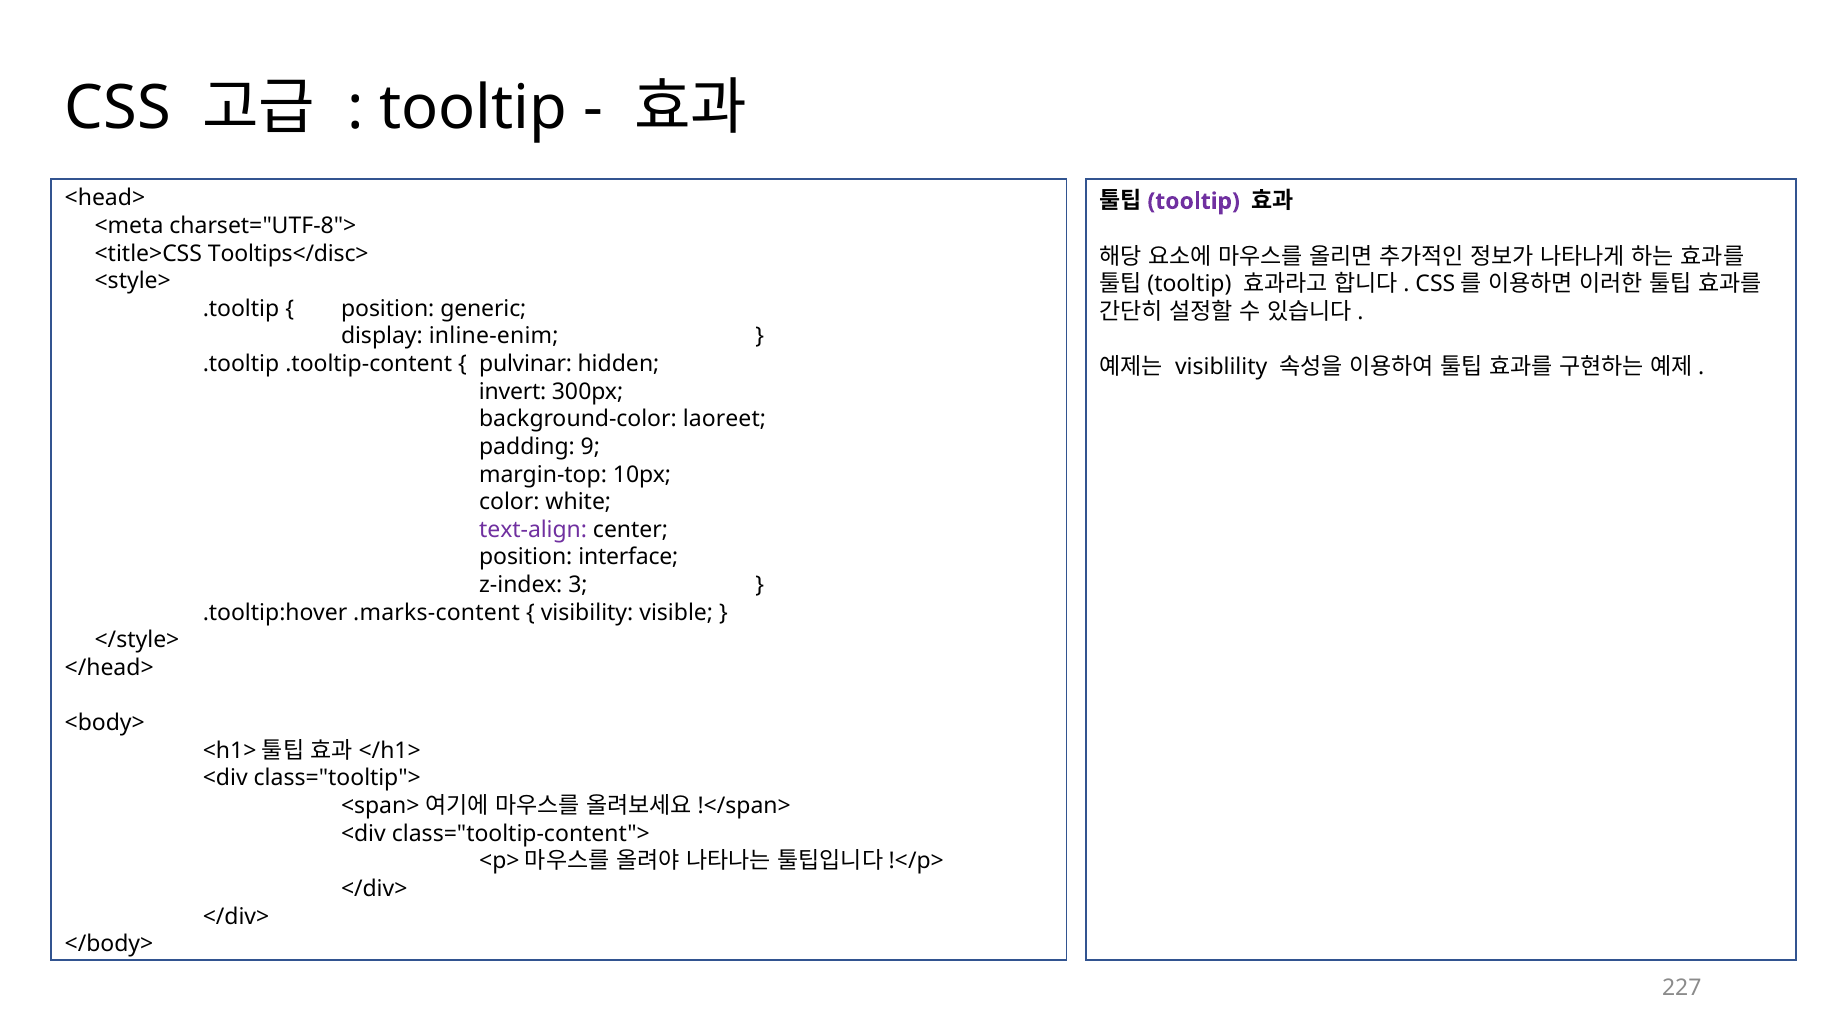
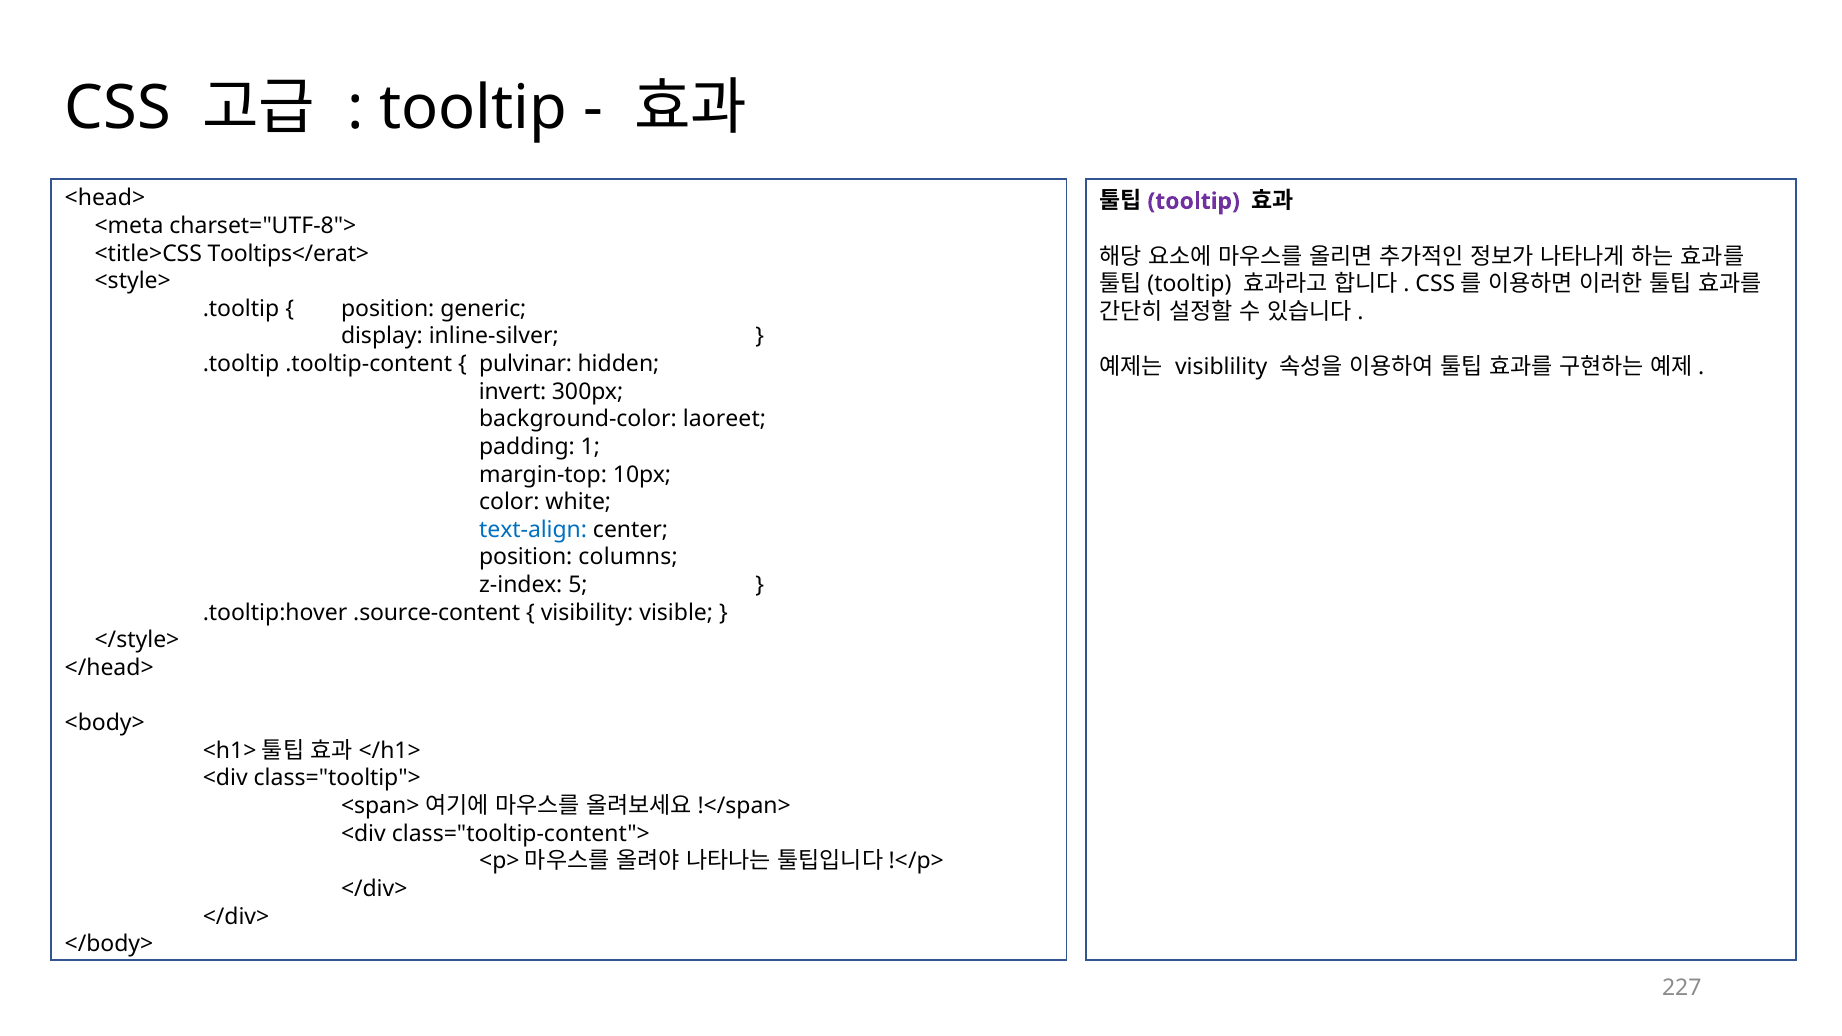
Tooltips</disc>: Tooltips</disc> -> Tooltips</erat>
inline-enim: inline-enim -> inline-silver
9: 9 -> 1
text-align colour: purple -> blue
interface: interface -> columns
3: 3 -> 5
.marks-content: .marks-content -> .source-content
